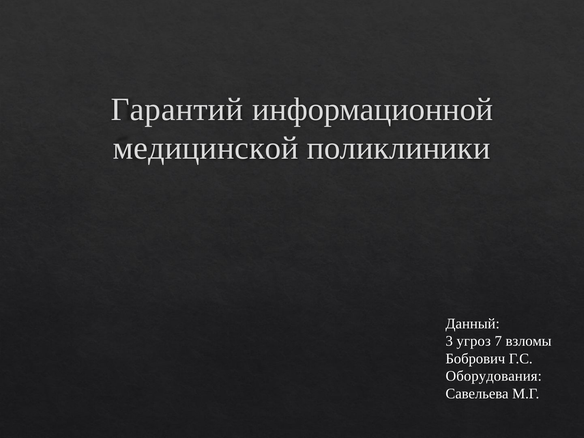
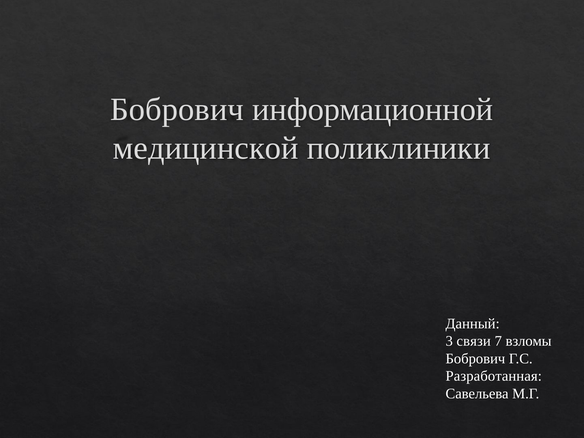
Гарантий at (177, 109): Гарантий -> Бобрович
угроз: угроз -> связи
Оборудования: Оборудования -> Разработанная
